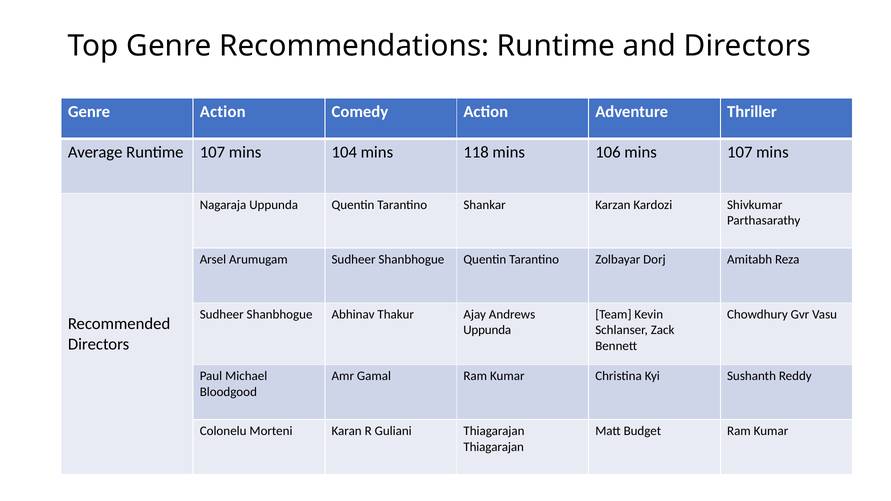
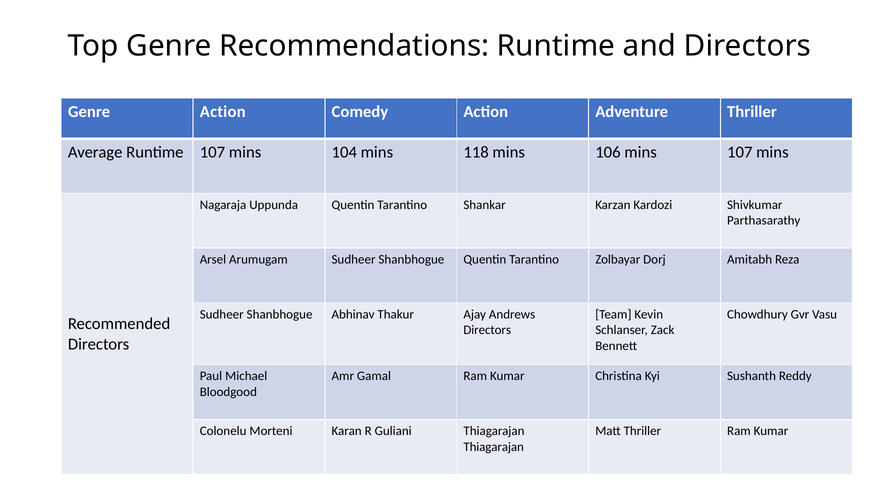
Uppunda at (487, 330): Uppunda -> Directors
Matt Budget: Budget -> Thriller
